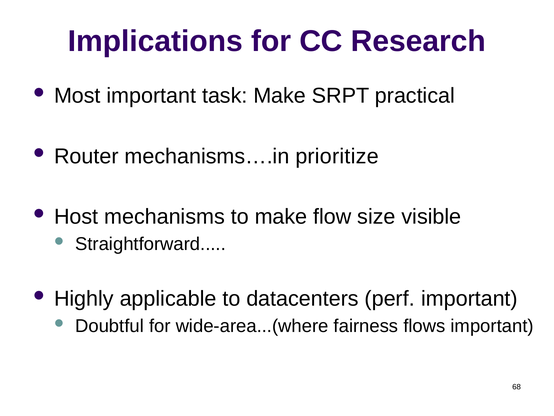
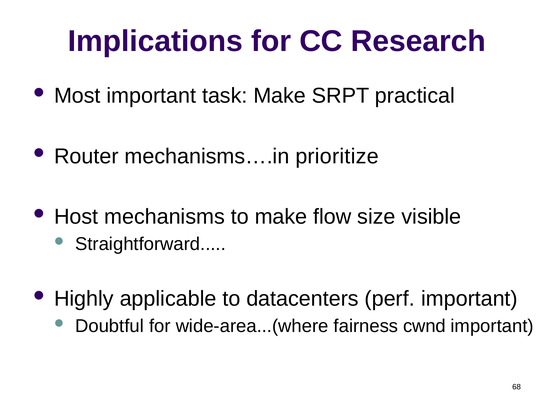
flows: flows -> cwnd
